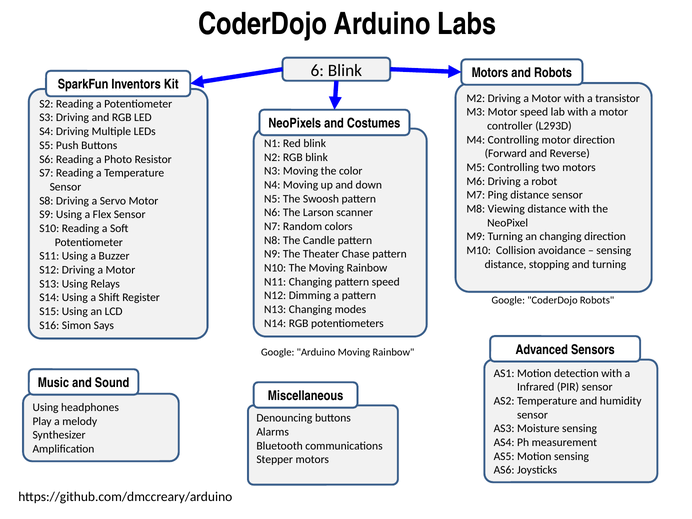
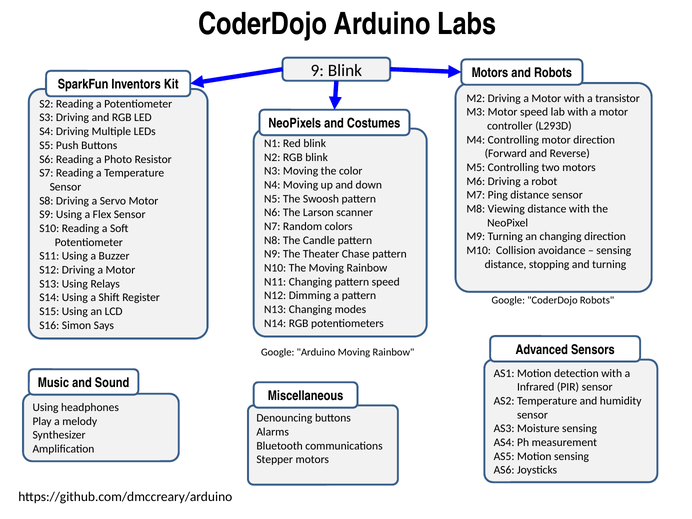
6: 6 -> 9
